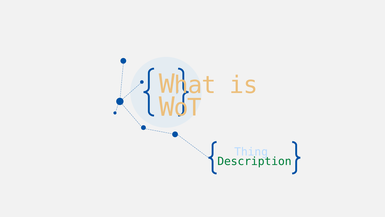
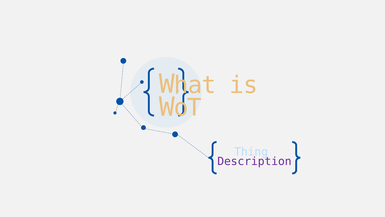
Description colour: green -> purple
